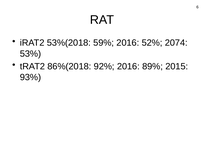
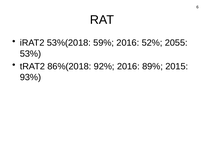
2074: 2074 -> 2055
